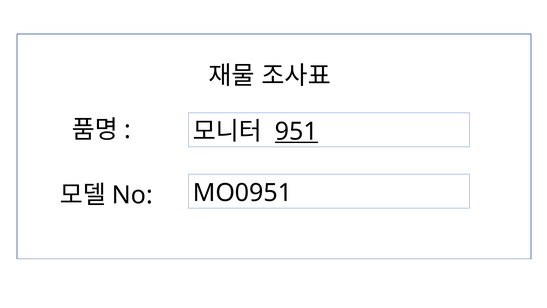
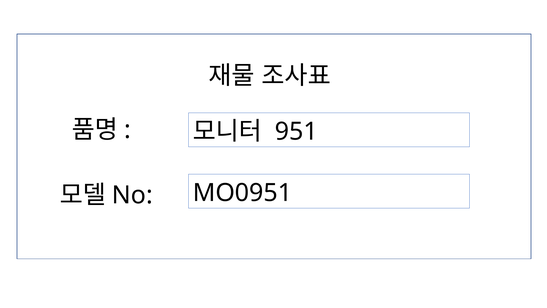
951 underline: present -> none
